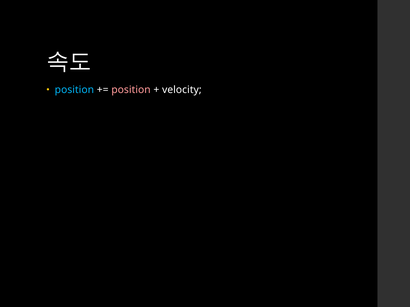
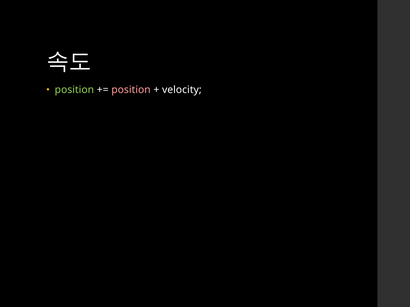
position at (74, 90) colour: light blue -> light green
